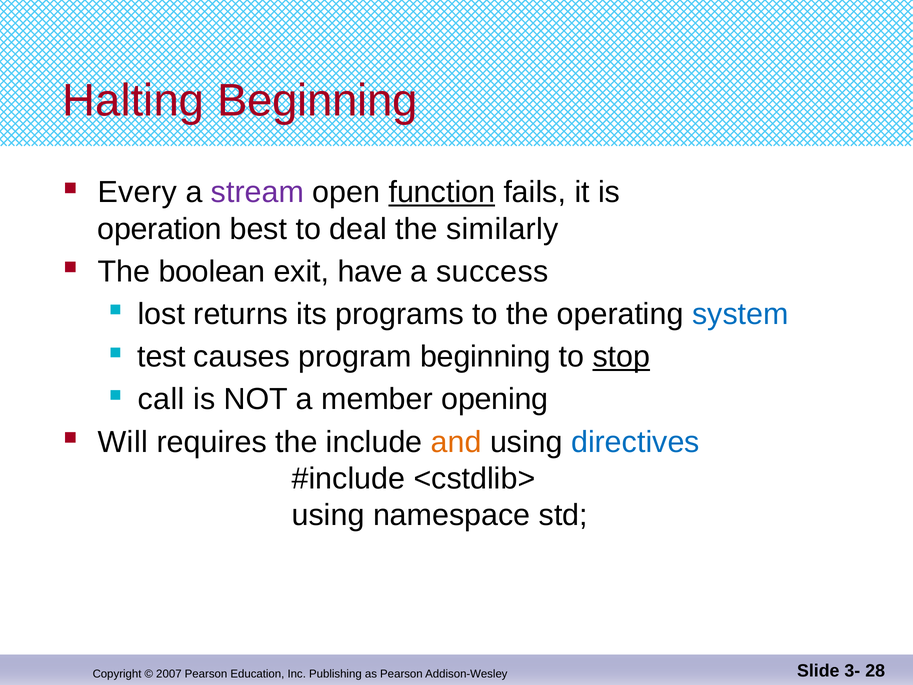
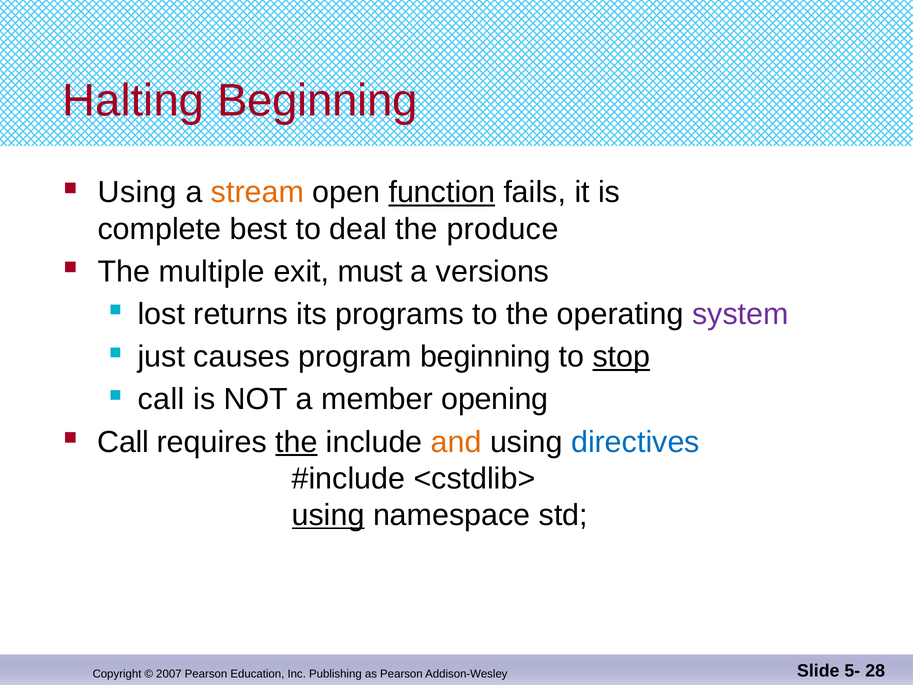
Every at (137, 192): Every -> Using
stream colour: purple -> orange
operation: operation -> complete
similarly: similarly -> produce
boolean: boolean -> multiple
have: have -> must
success: success -> versions
system colour: blue -> purple
test: test -> just
Will at (123, 442): Will -> Call
the at (296, 442) underline: none -> present
using at (328, 515) underline: none -> present
3-: 3- -> 5-
